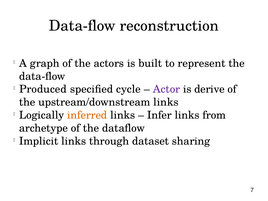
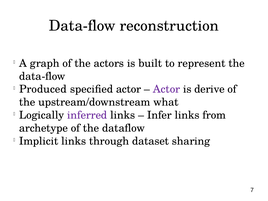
specified cycle: cycle -> actor
upstream/downstream links: links -> what
inferred colour: orange -> purple
